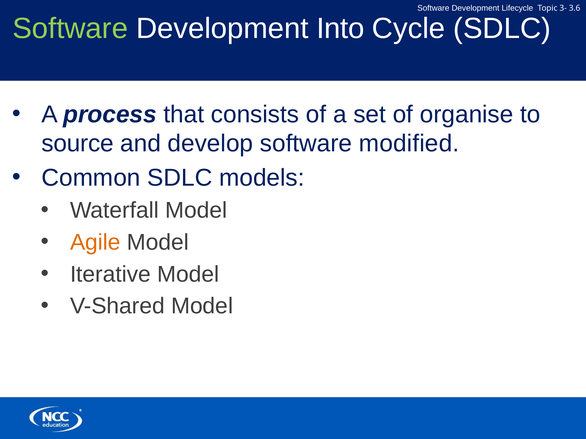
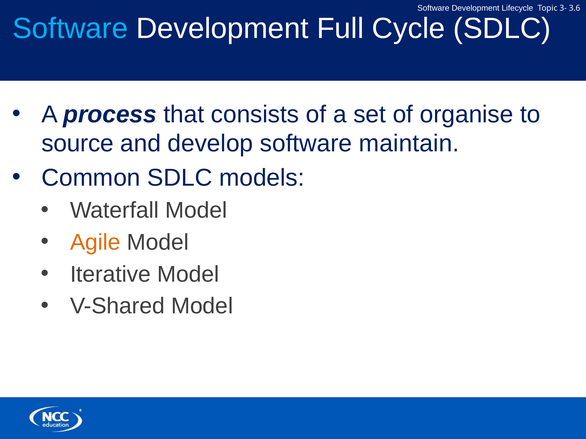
Software at (70, 29) colour: light green -> light blue
Into: Into -> Full
modified: modified -> maintain
